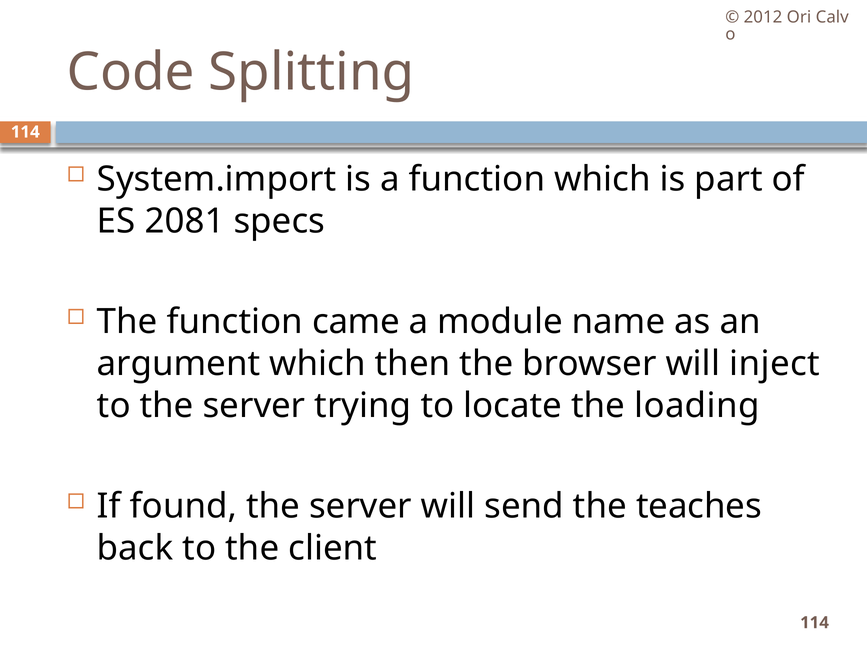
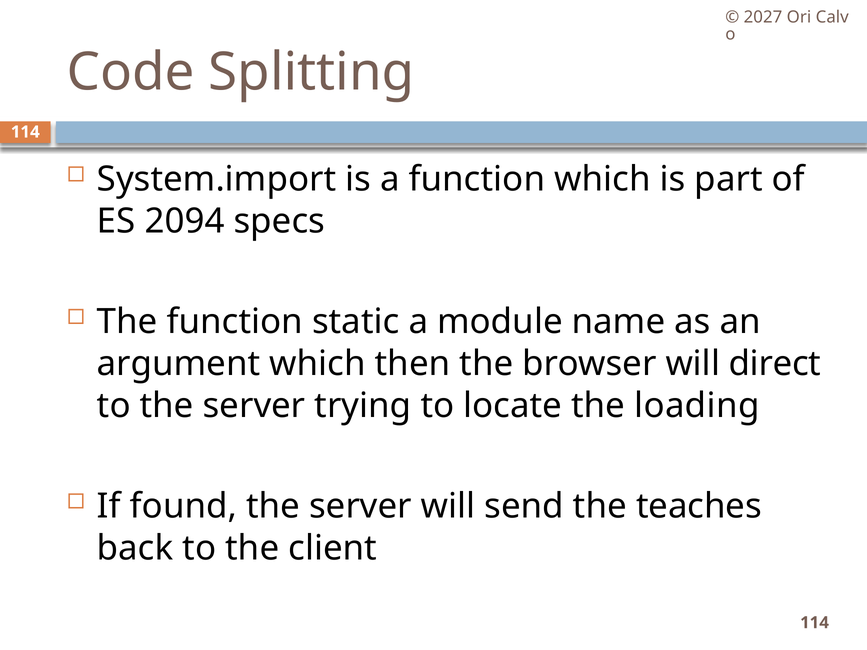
2012: 2012 -> 2027
2081: 2081 -> 2094
came: came -> static
inject: inject -> direct
